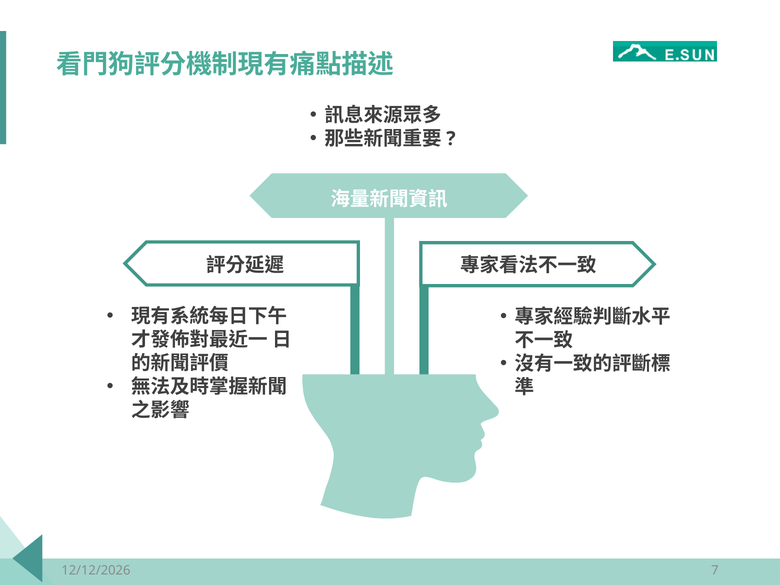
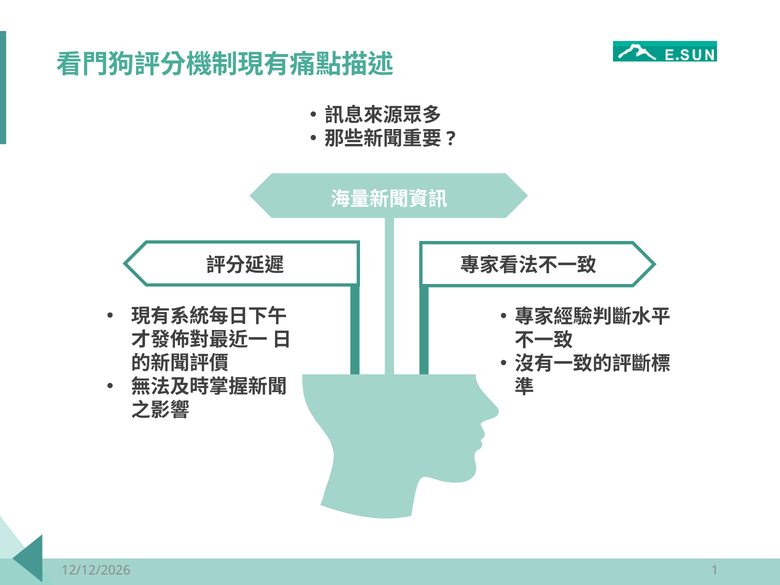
7: 7 -> 1
